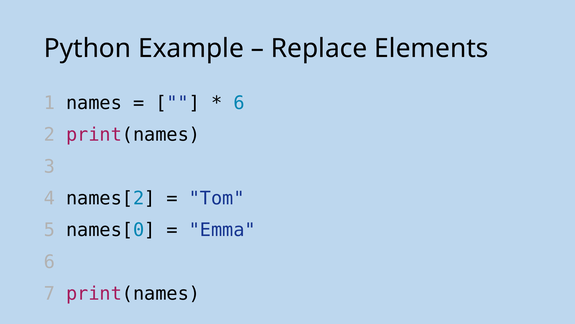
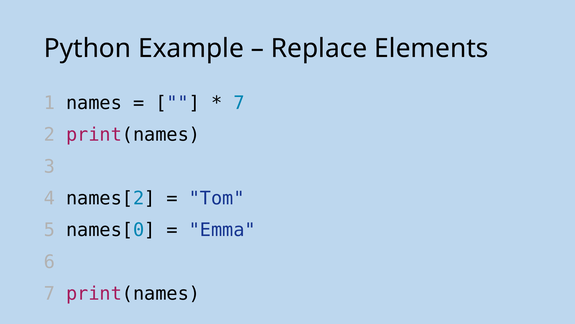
6 at (239, 103): 6 -> 7
